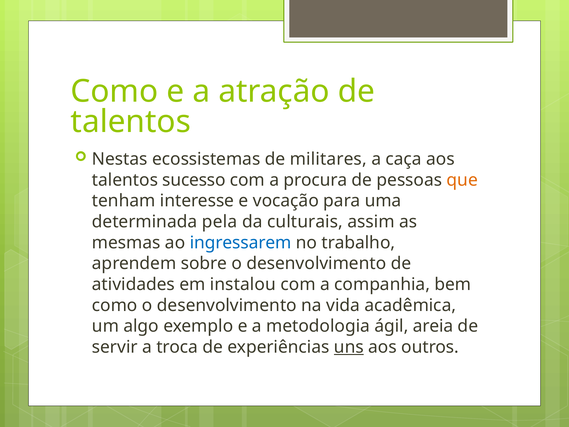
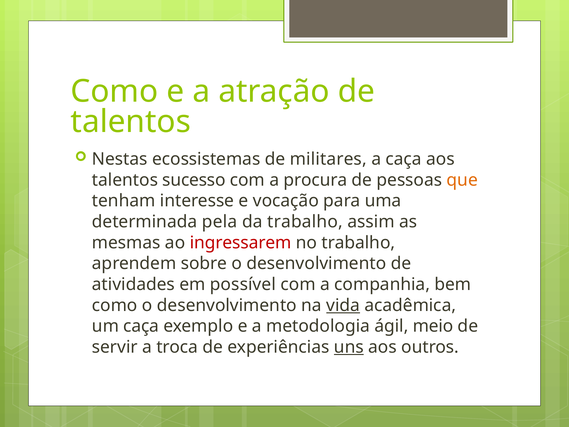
da culturais: culturais -> trabalho
ingressarem colour: blue -> red
instalou: instalou -> possível
vida underline: none -> present
um algo: algo -> caça
areia: areia -> meio
